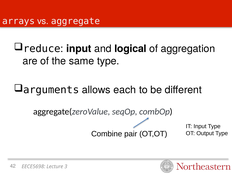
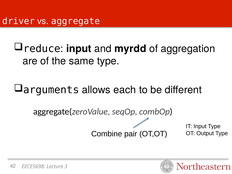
arrays: arrays -> driver
logical: logical -> myrdd
